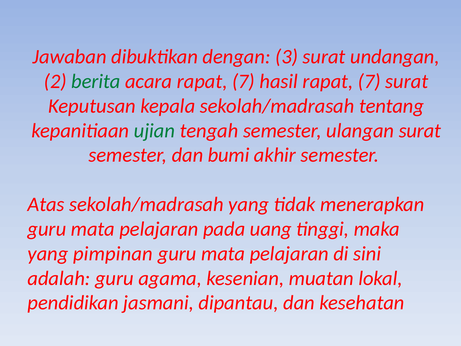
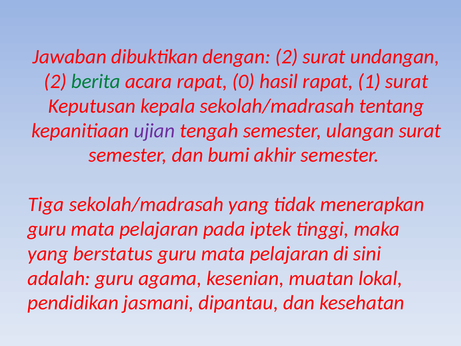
dengan 3: 3 -> 2
acara rapat 7: 7 -> 0
hasil rapat 7: 7 -> 1
ujian colour: green -> purple
Atas: Atas -> Tiga
uang: uang -> iptek
pimpinan: pimpinan -> berstatus
